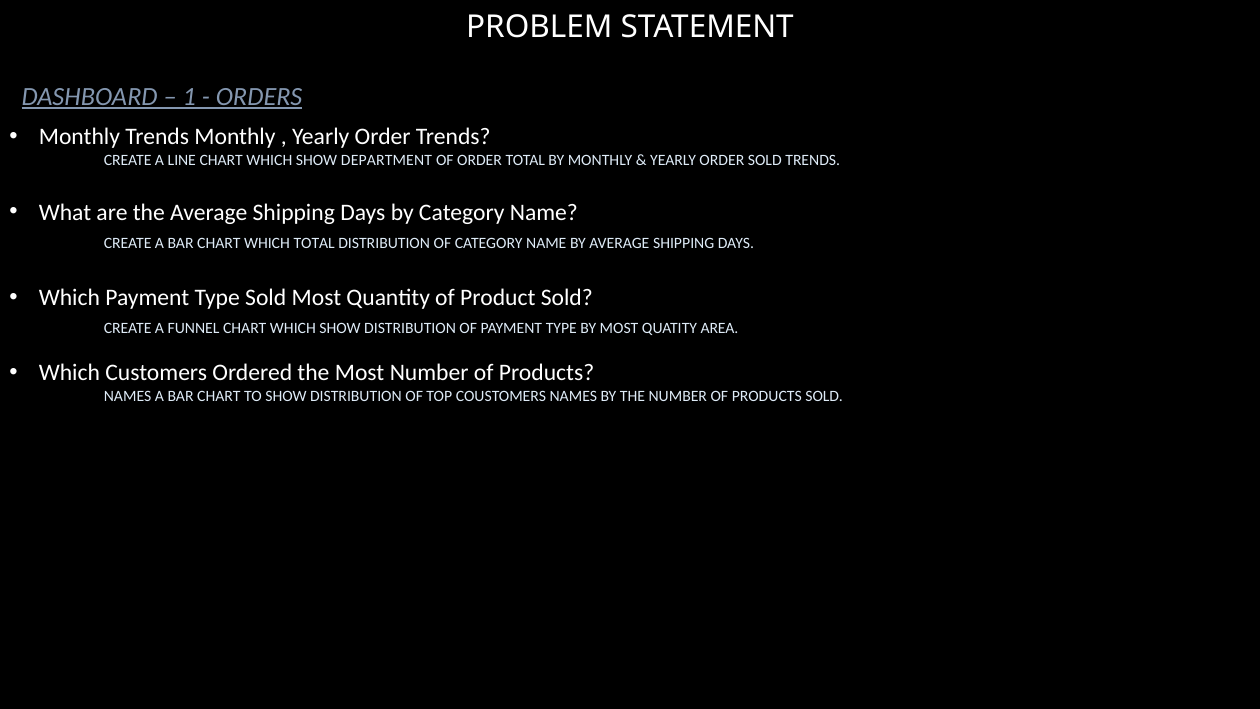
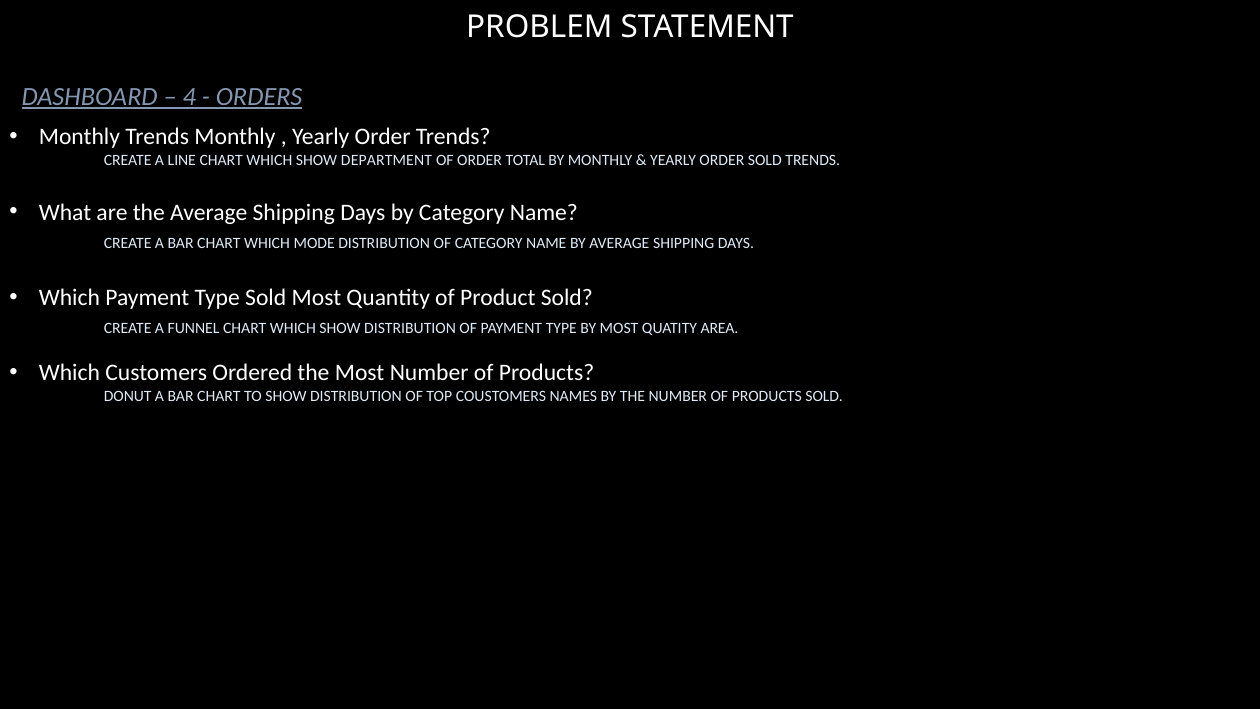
1: 1 -> 4
WHICH TOTAL: TOTAL -> MODE
NAMES at (128, 396): NAMES -> DONUT
